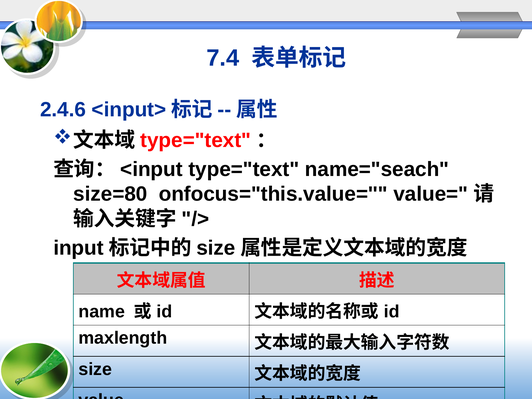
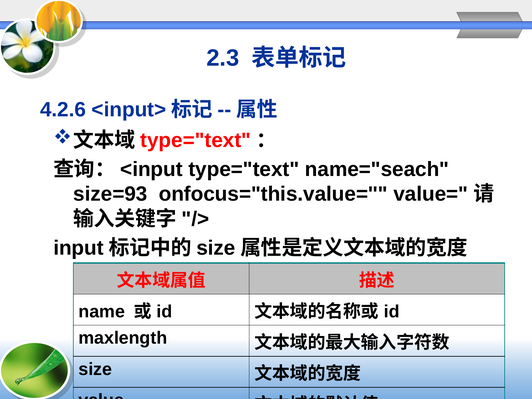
7.4: 7.4 -> 2.3
2.4.6: 2.4.6 -> 4.2.6
size=80: size=80 -> size=93
